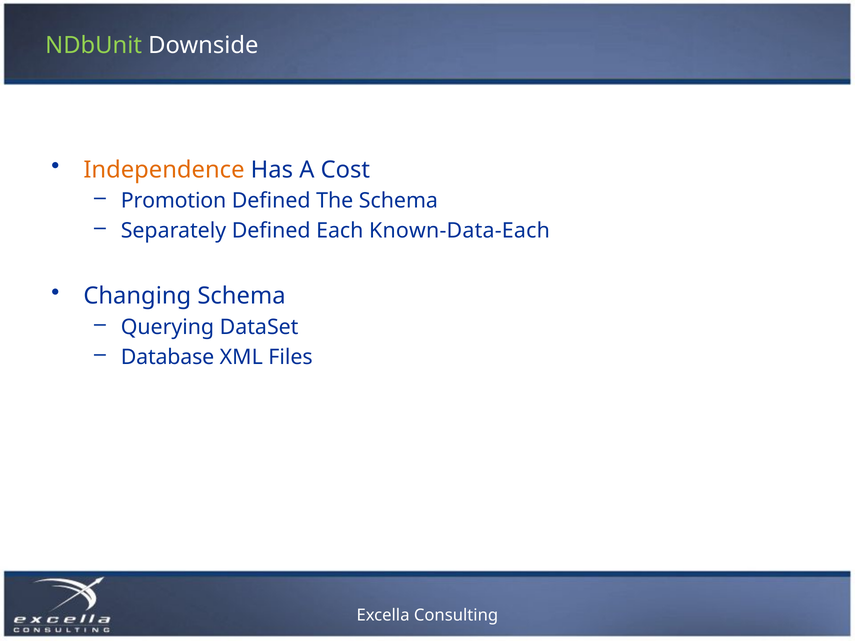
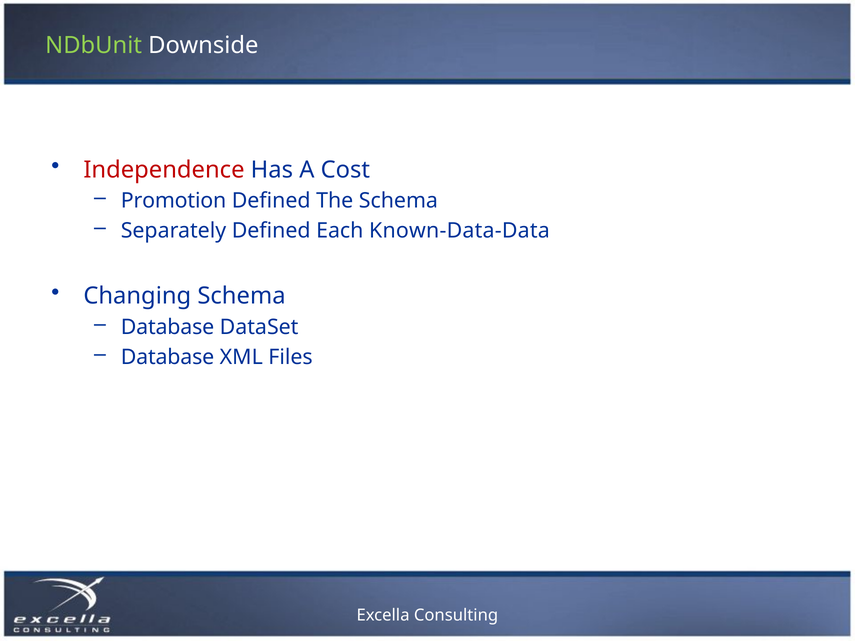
Independence colour: orange -> red
Known-Data-Each: Known-Data-Each -> Known-Data-Data
Querying at (167, 327): Querying -> Database
